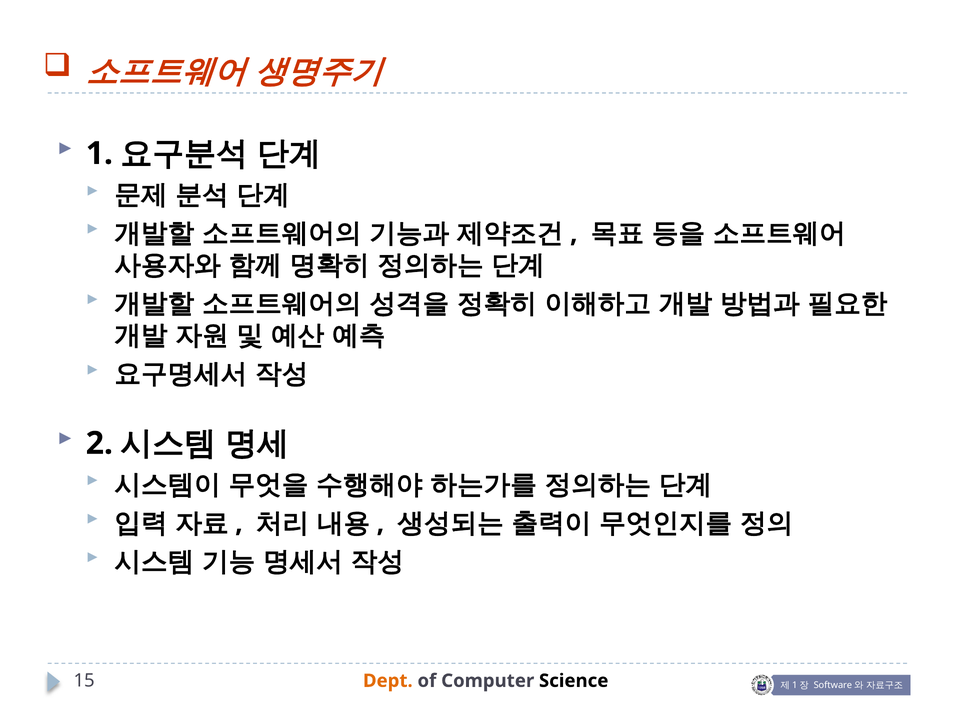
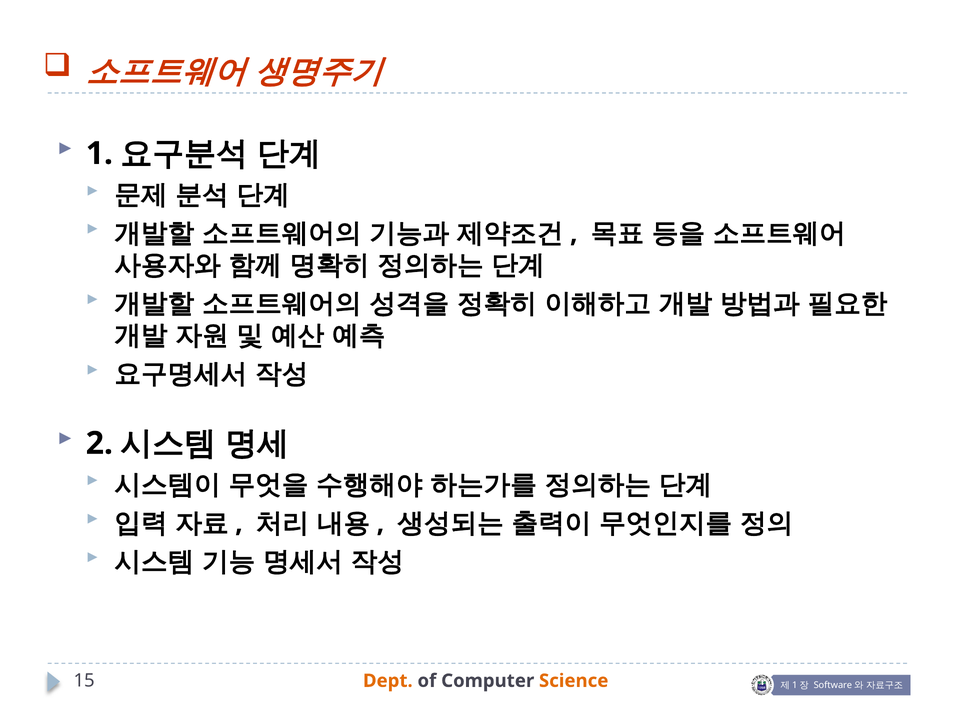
Science colour: black -> orange
